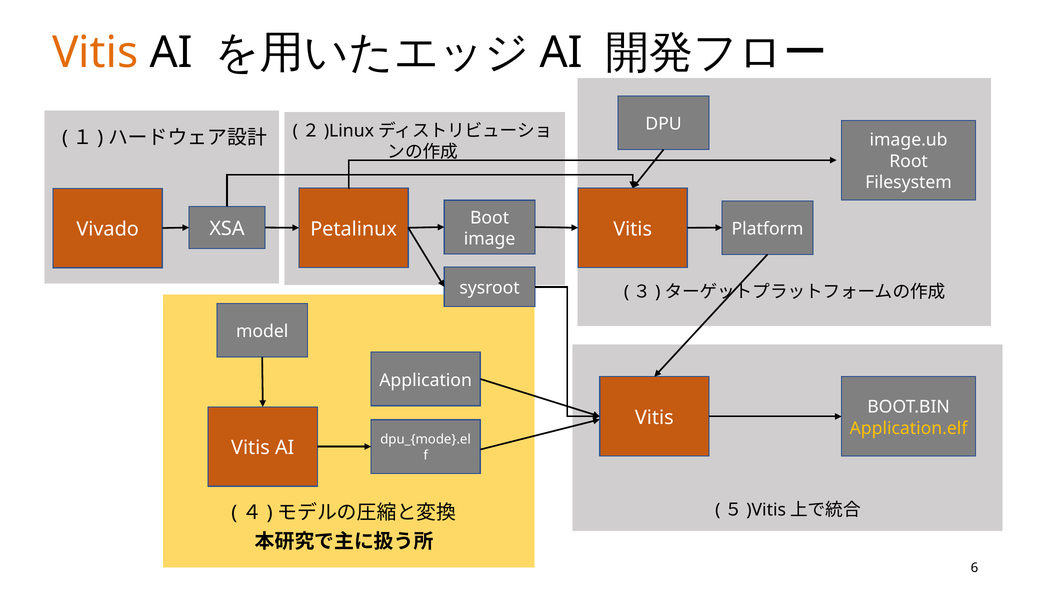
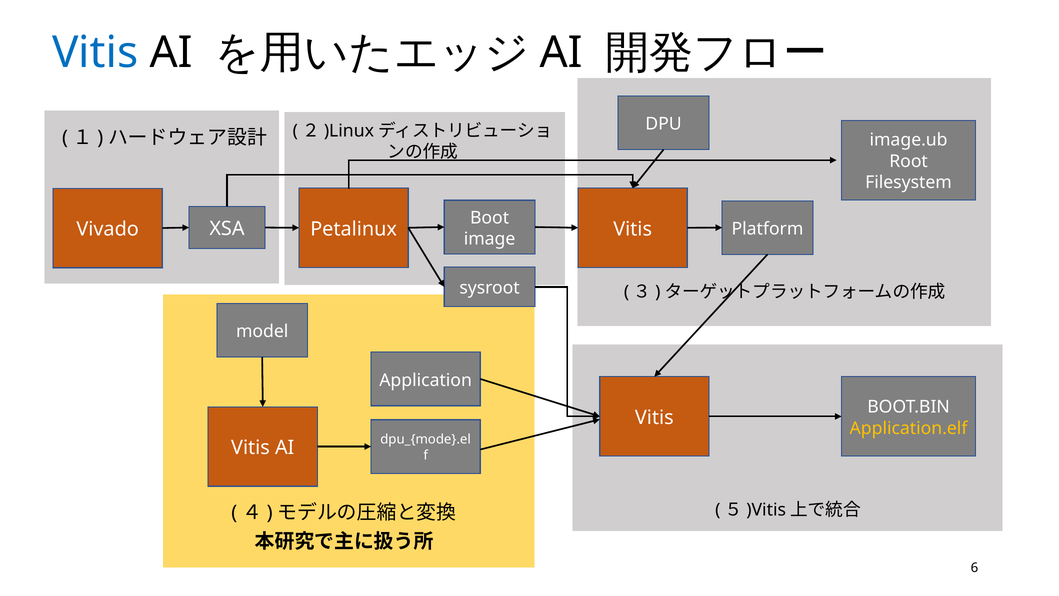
Vitis at (95, 53) colour: orange -> blue
